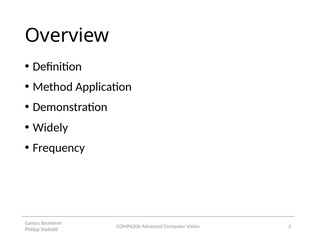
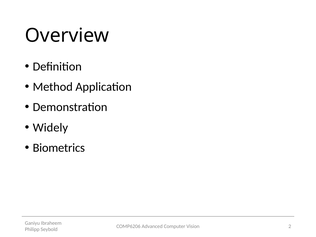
Frequency: Frequency -> Biometrics
